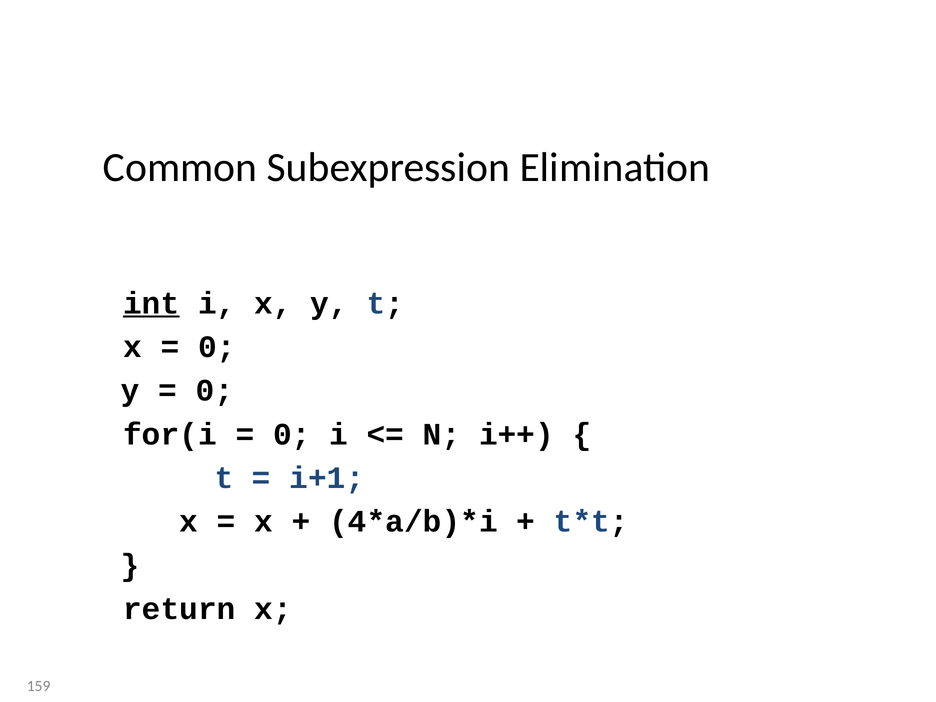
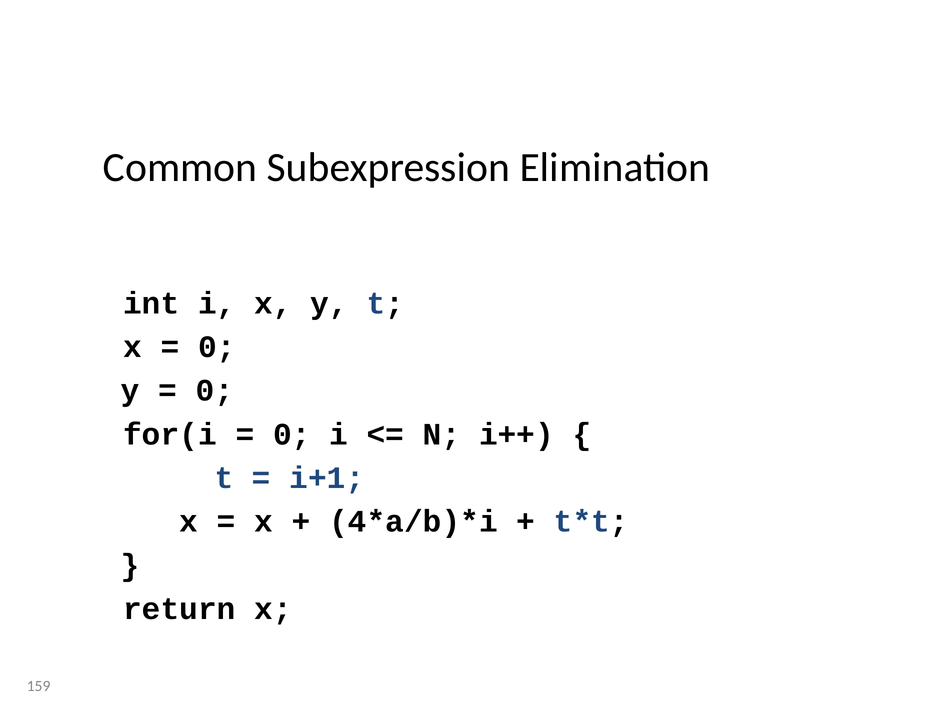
int underline: present -> none
